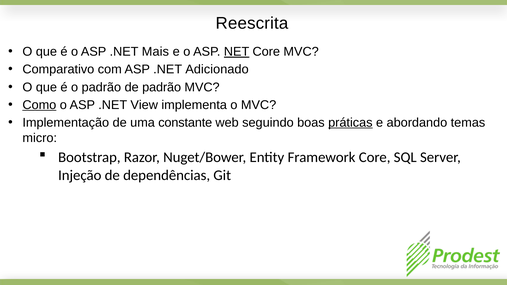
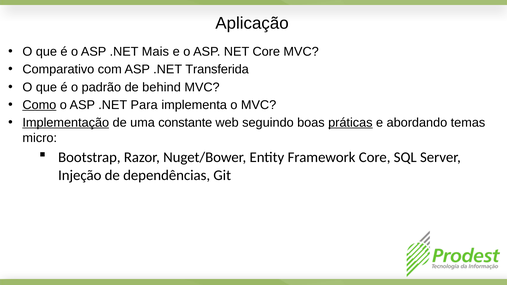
Reescrita: Reescrita -> Aplicação
NET underline: present -> none
Adicionado: Adicionado -> Transferida
de padrão: padrão -> behind
View: View -> Para
Implementação underline: none -> present
